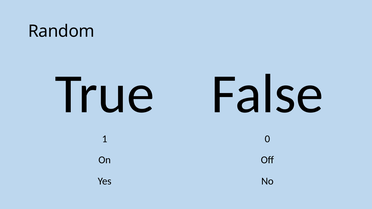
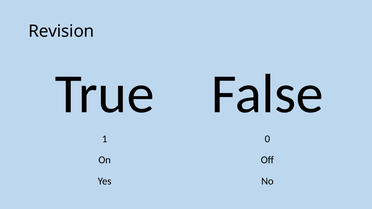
Random: Random -> Revision
